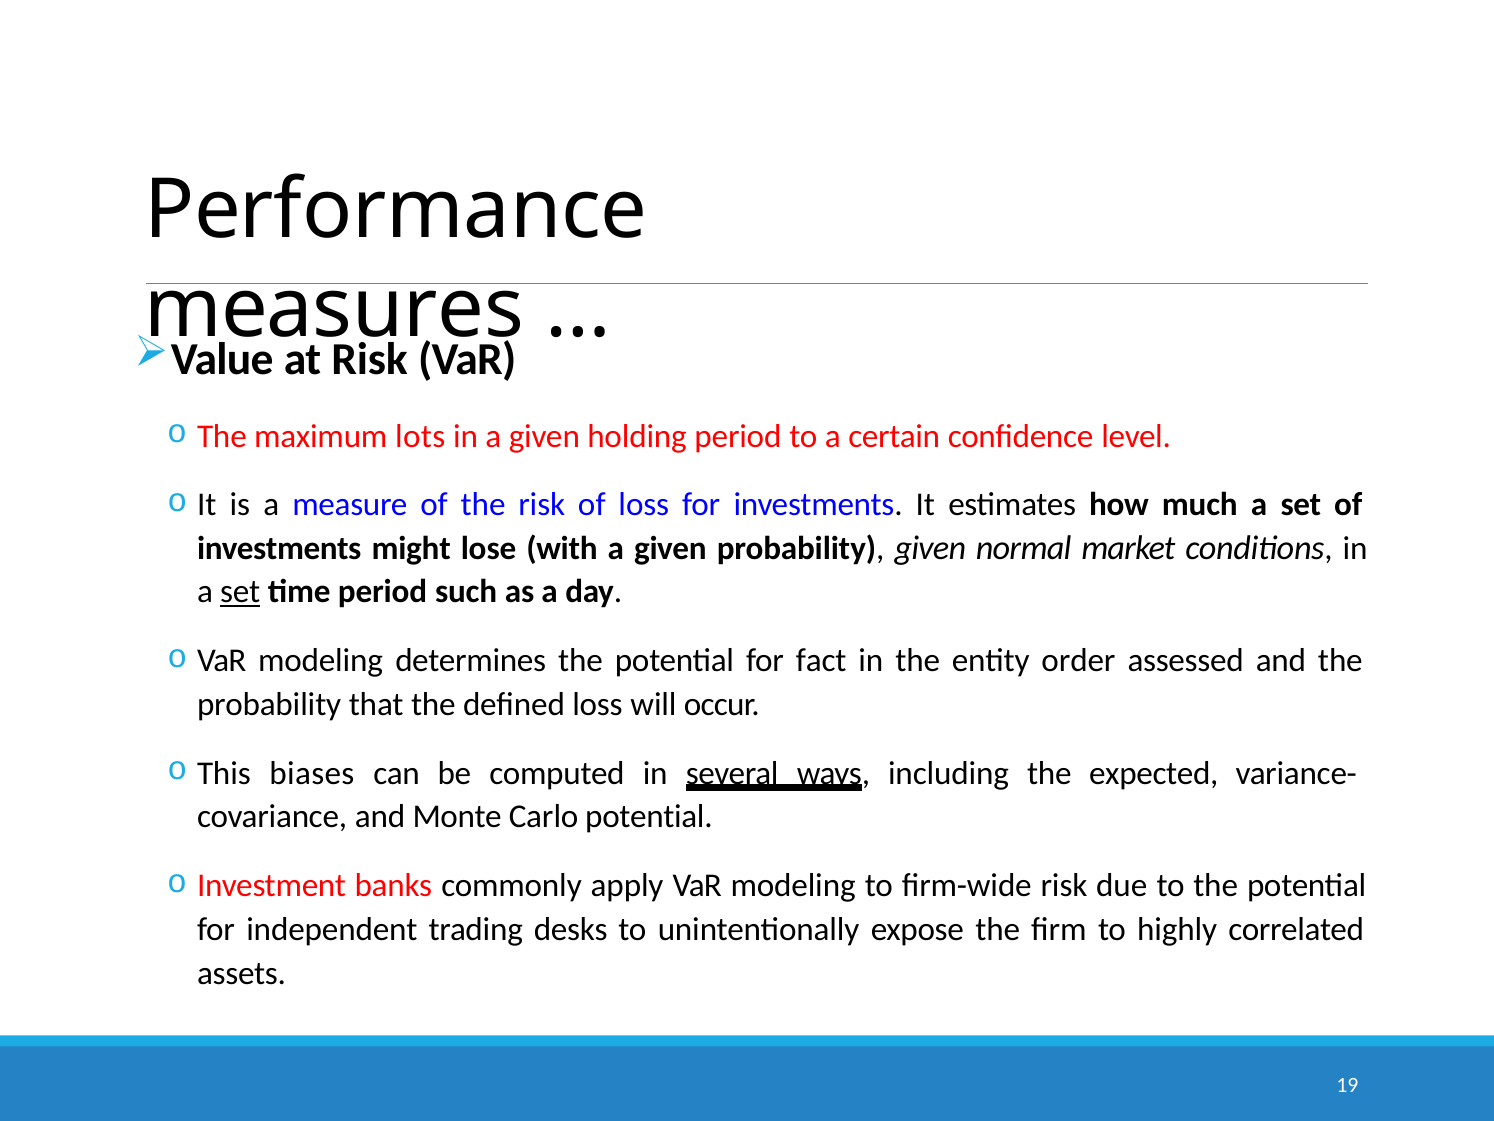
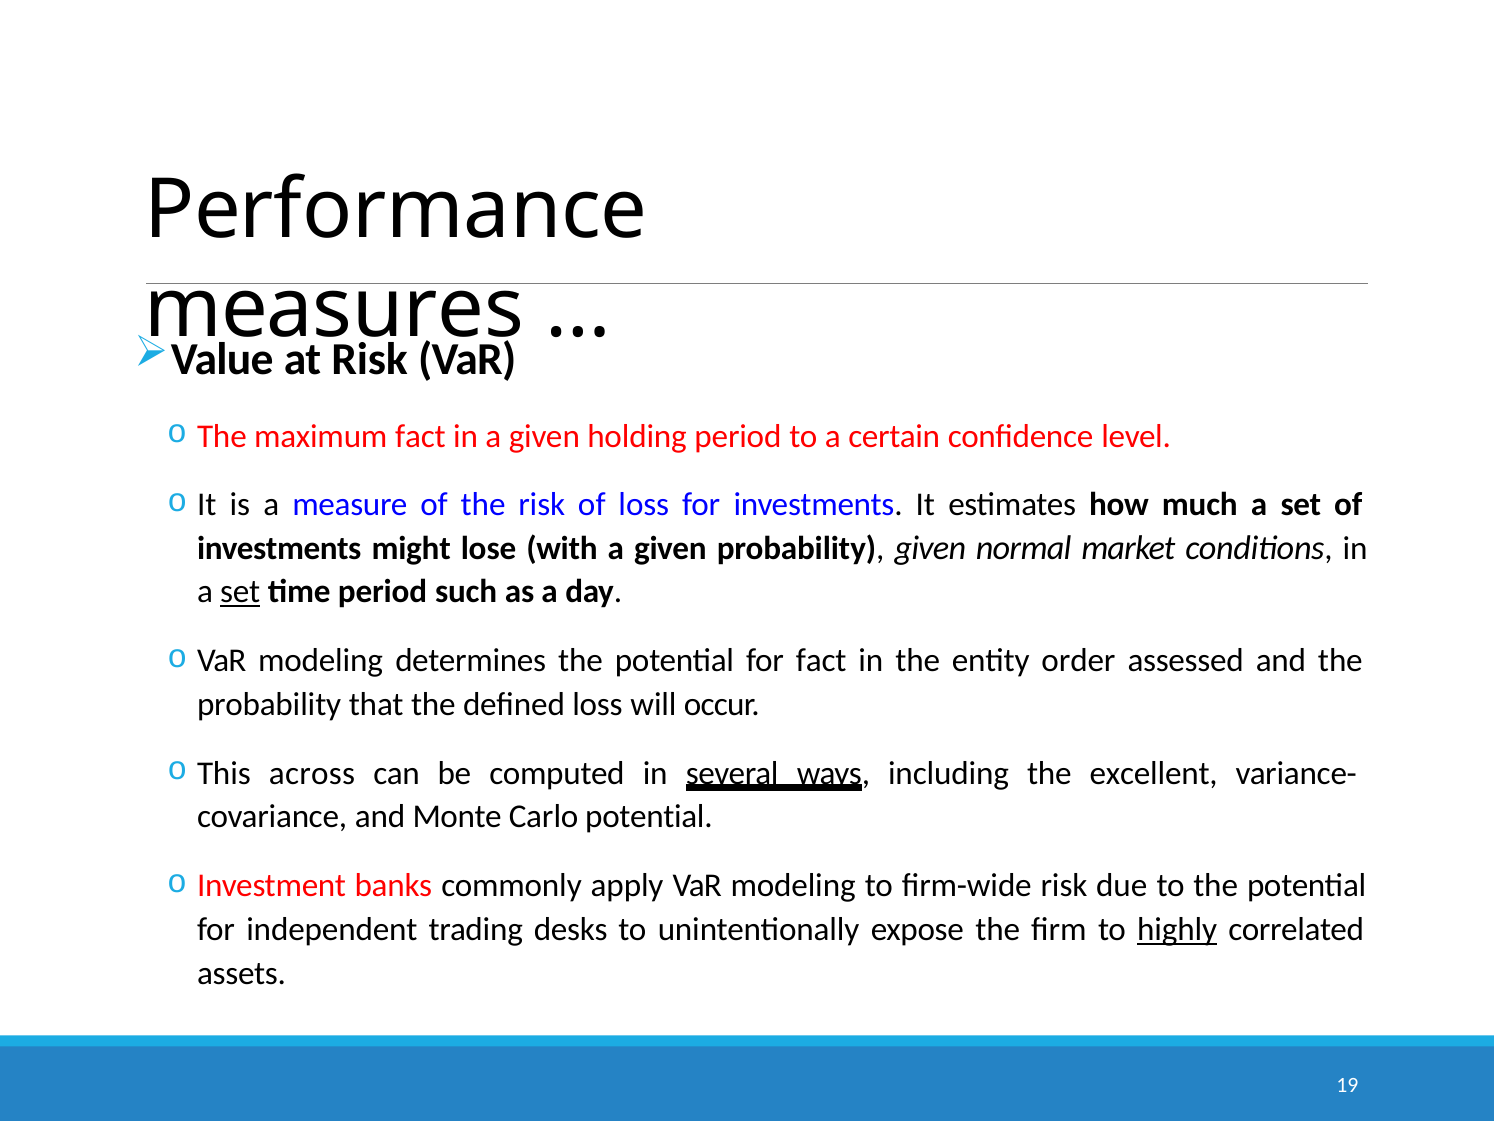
maximum lots: lots -> fact
biases: biases -> across
expected: expected -> excellent
highly underline: none -> present
